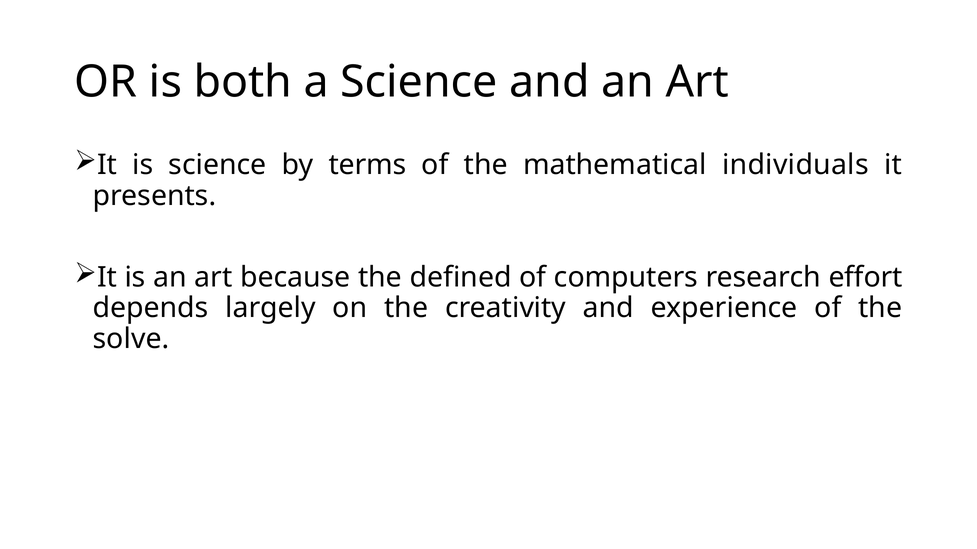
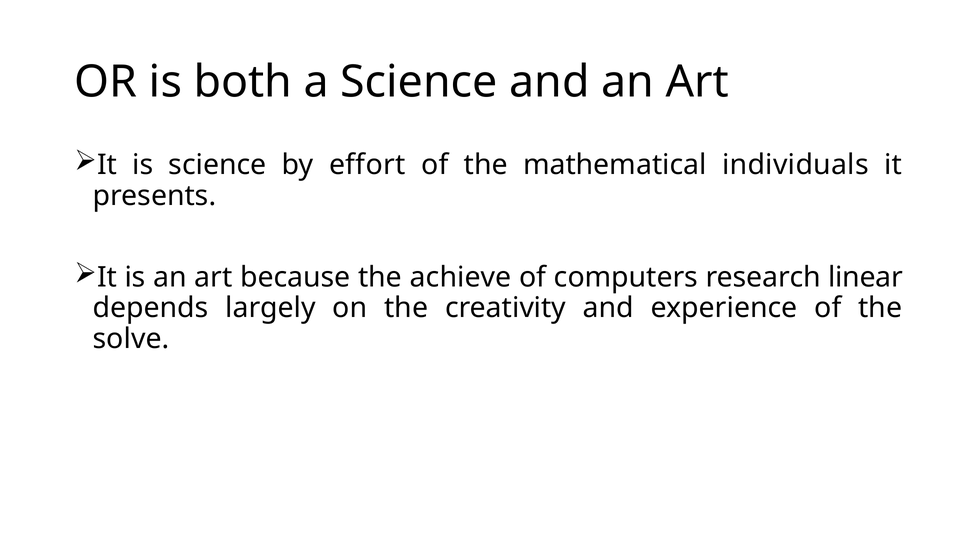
terms: terms -> effort
defined: defined -> achieve
effort: effort -> linear
